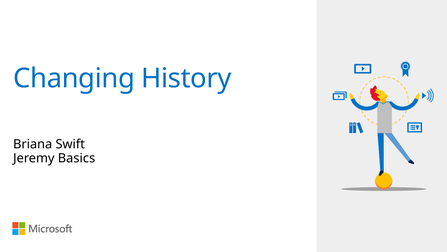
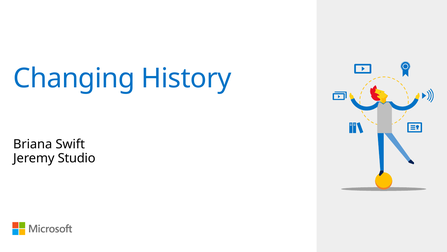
Basics: Basics -> Studio
